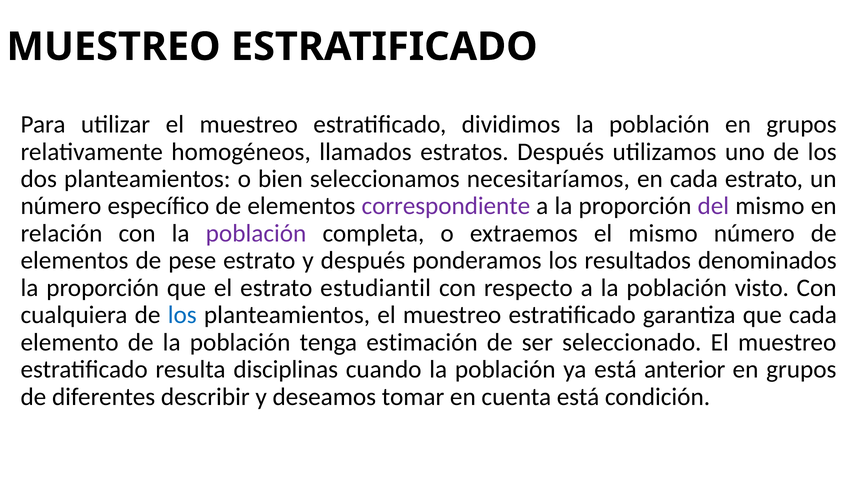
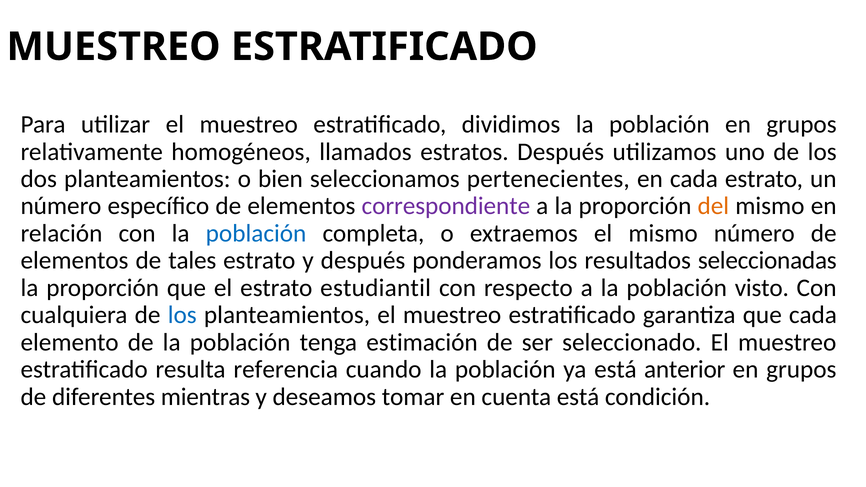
necesitaríamos: necesitaríamos -> pertenecientes
del colour: purple -> orange
población at (256, 233) colour: purple -> blue
pese: pese -> tales
denominados: denominados -> seleccionadas
disciplinas: disciplinas -> referencia
describir: describir -> mientras
